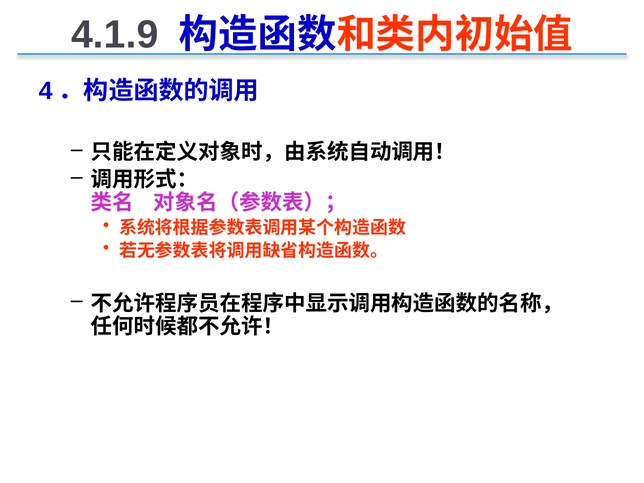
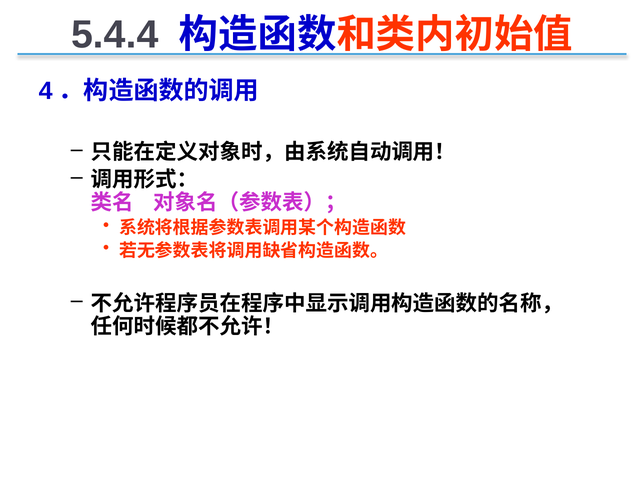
4.1.9: 4.1.9 -> 5.4.4
